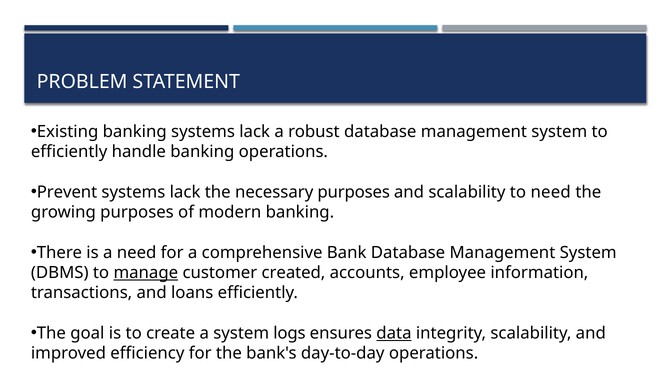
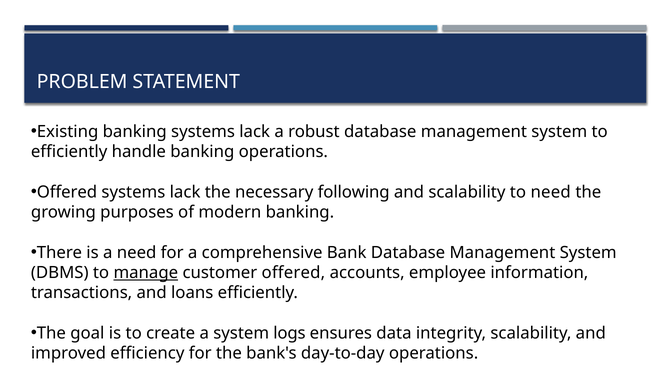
Prevent at (67, 192): Prevent -> Offered
necessary purposes: purposes -> following
customer created: created -> offered
data underline: present -> none
